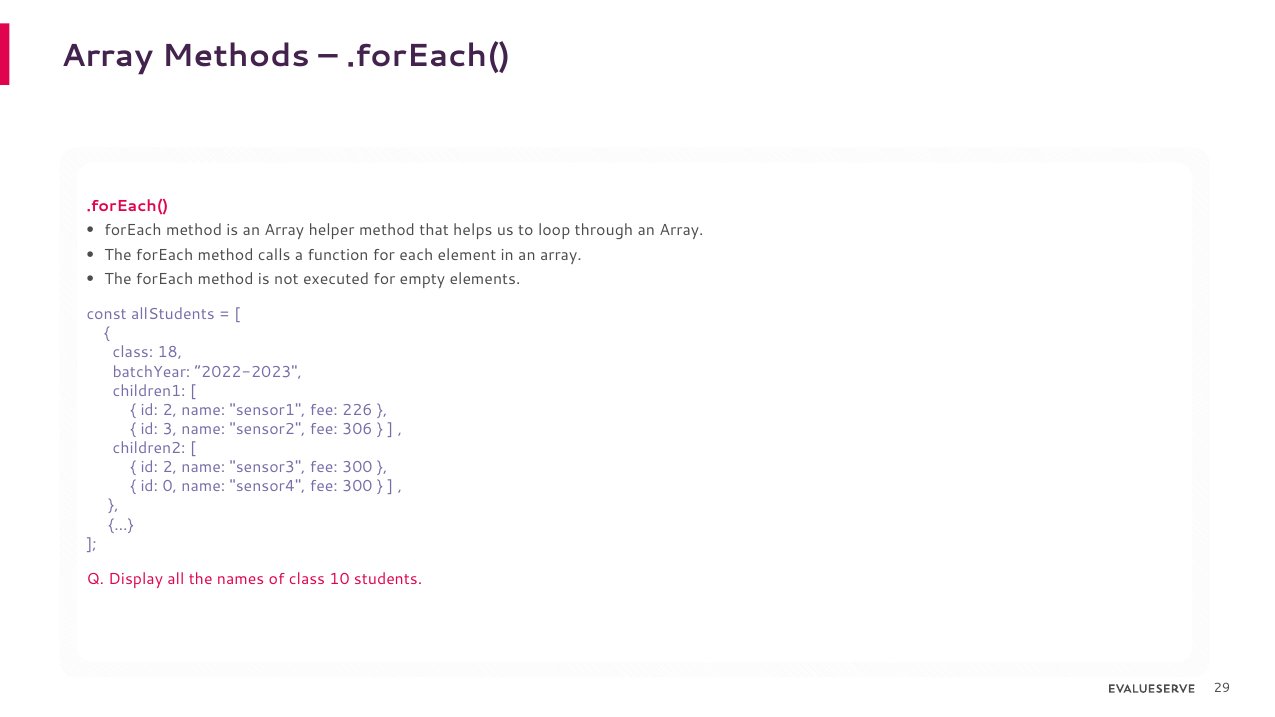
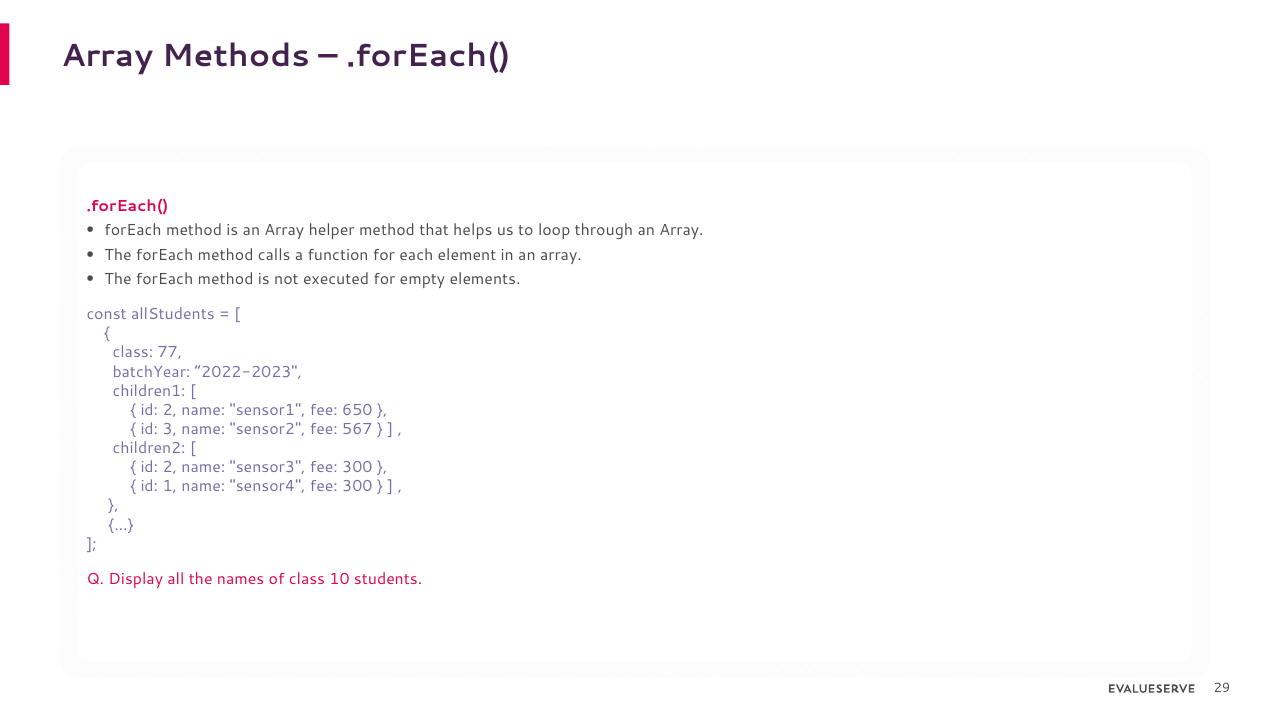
18: 18 -> 77
226: 226 -> 650
306: 306 -> 567
0: 0 -> 1
